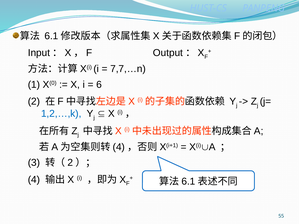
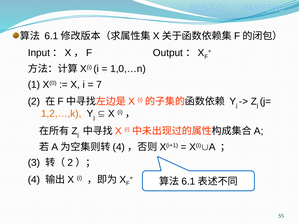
7,7,…n: 7,7,…n -> 1,0,…n
6: 6 -> 7
1,2,…,k colour: blue -> orange
